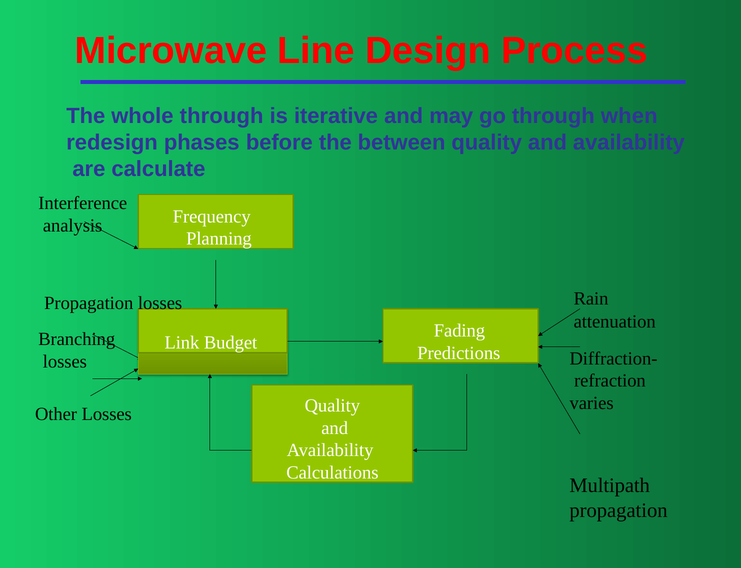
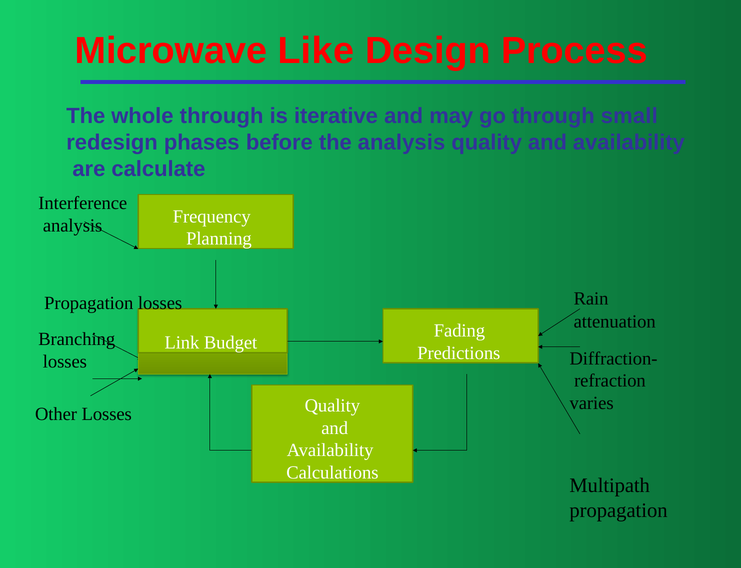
Line: Line -> Like
when: when -> small
the between: between -> analysis
